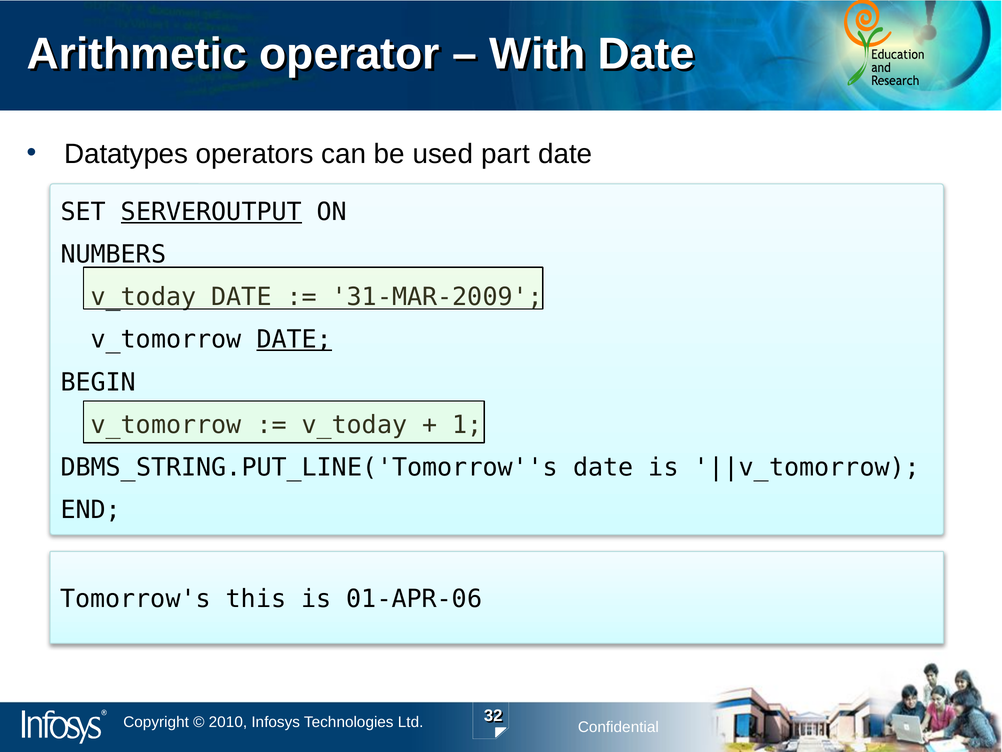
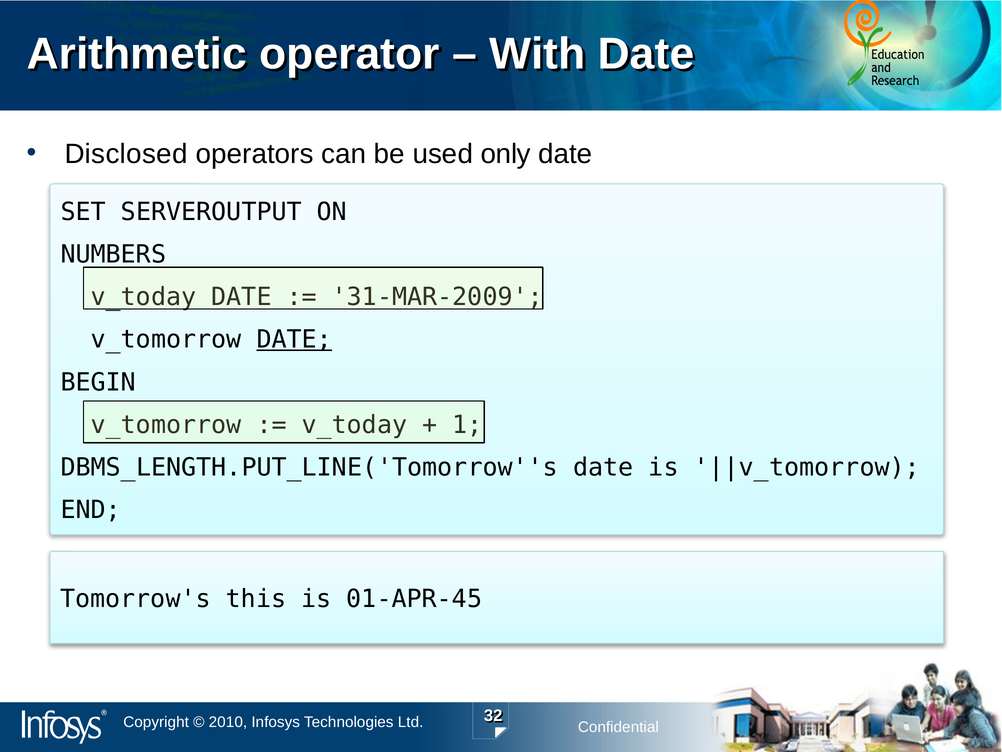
Datatypes: Datatypes -> Disclosed
part: part -> only
SERVEROUTPUT underline: present -> none
DBMS_STRING.PUT_LINE('Tomorrow''s: DBMS_STRING.PUT_LINE('Tomorrow''s -> DBMS_LENGTH.PUT_LINE('Tomorrow''s
01-APR-06: 01-APR-06 -> 01-APR-45
